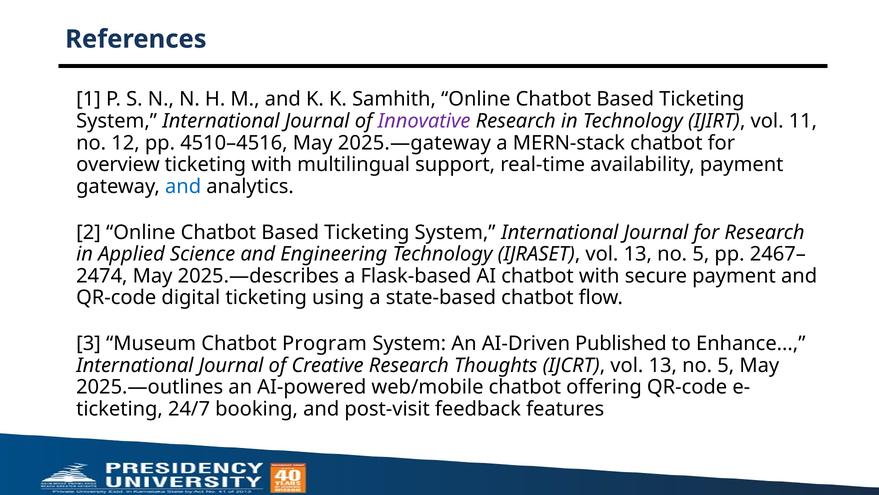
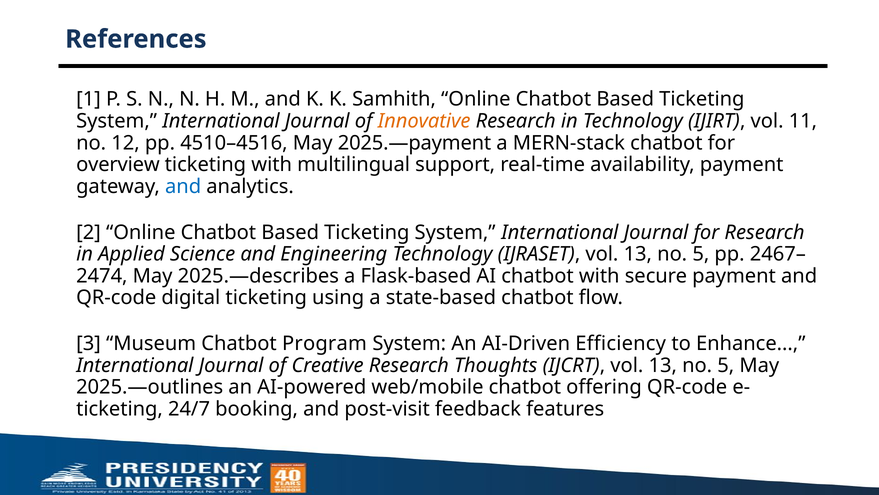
Innovative colour: purple -> orange
2025.—gateway: 2025.—gateway -> 2025.—payment
Published: Published -> Efficiency
